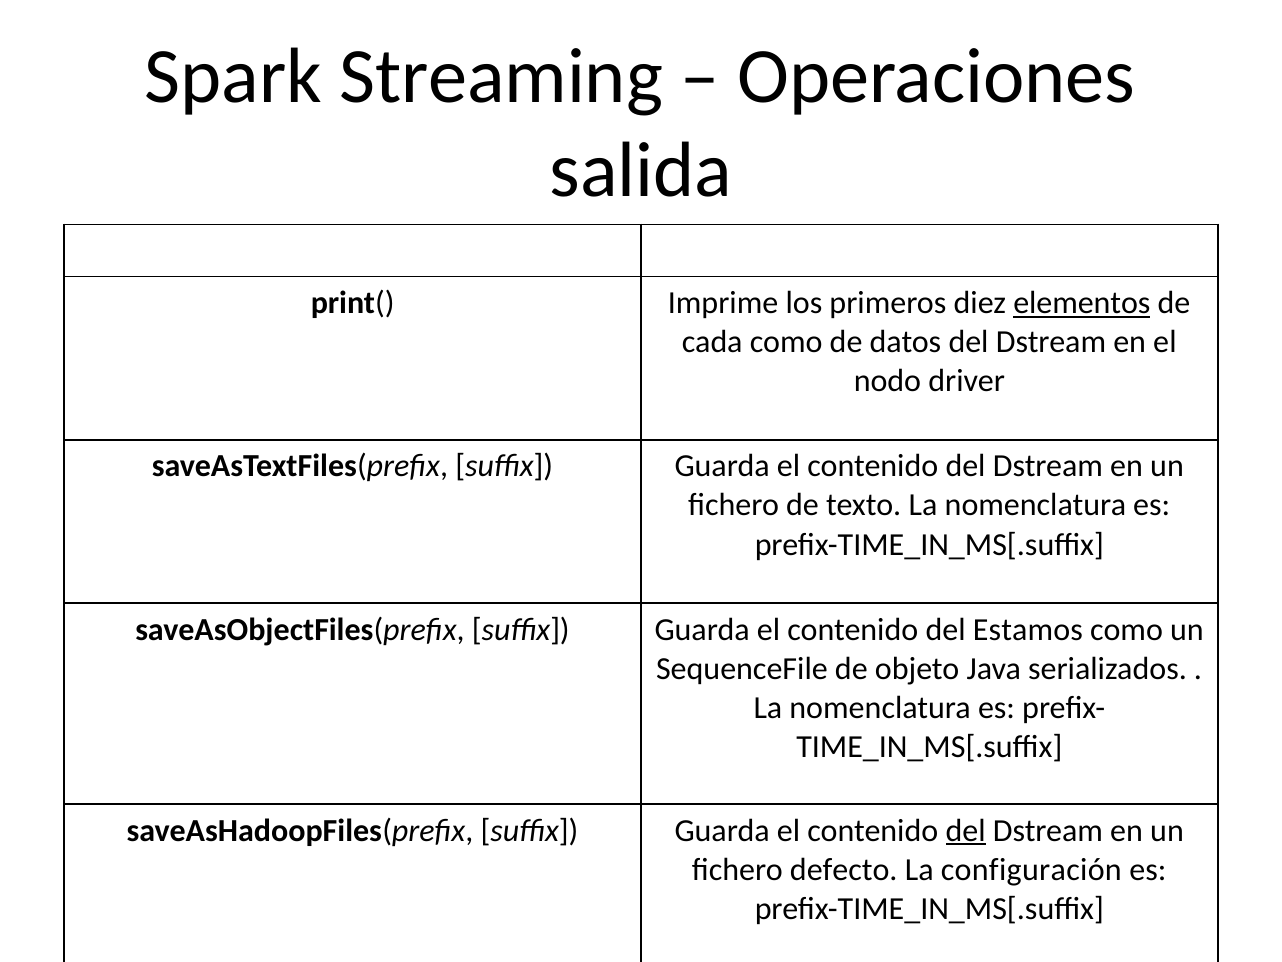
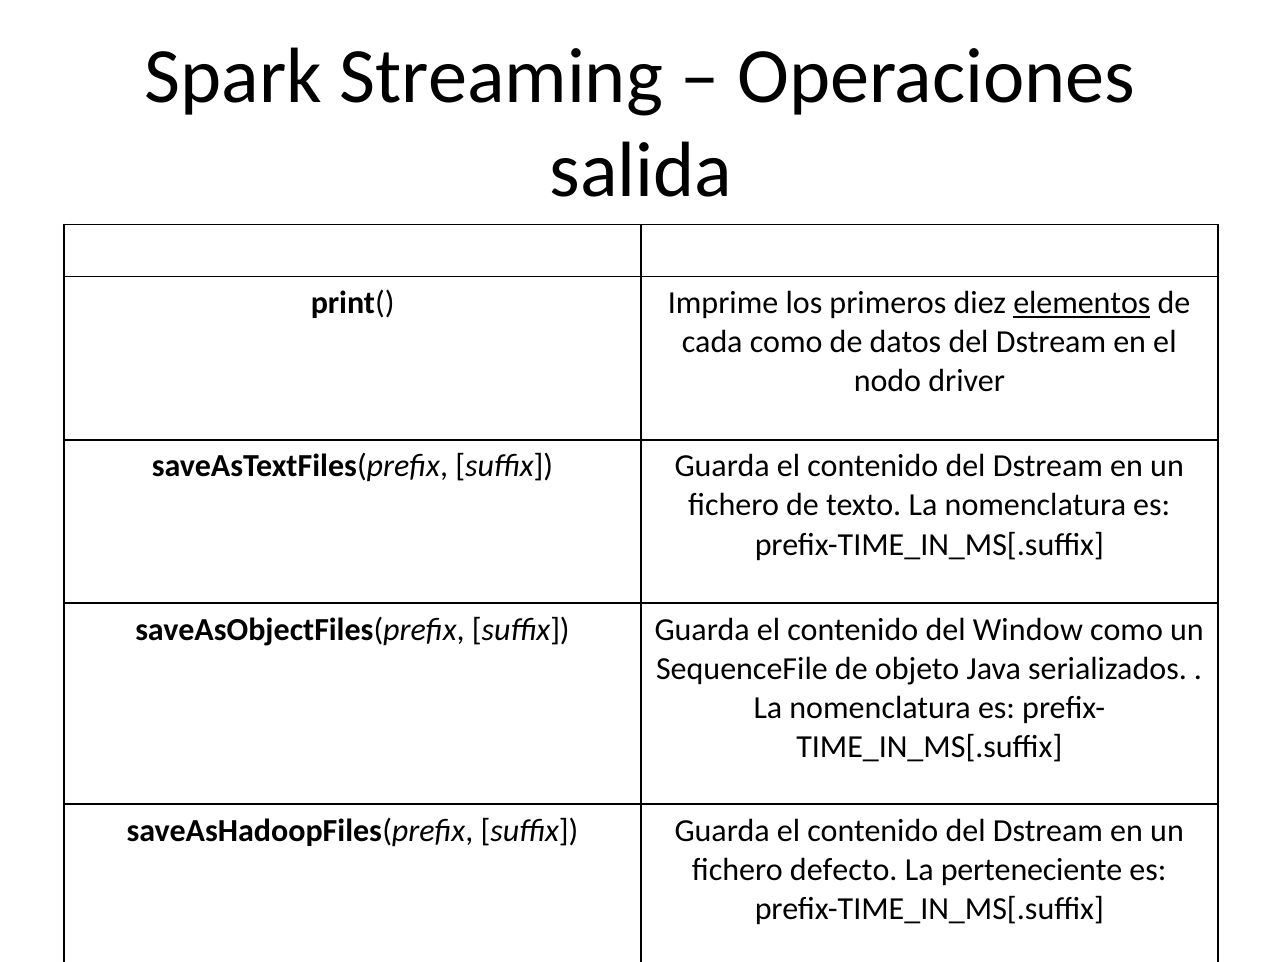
Estamos: Estamos -> Window
del at (966, 830) underline: present -> none
configuración: configuración -> perteneciente
